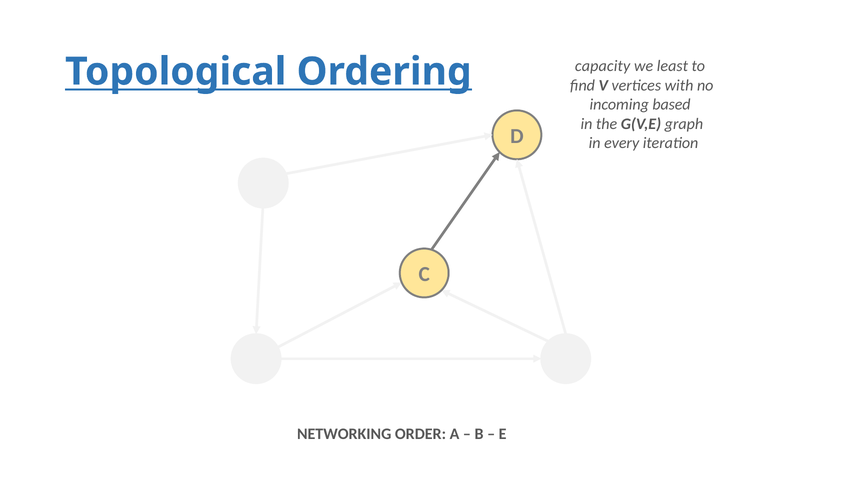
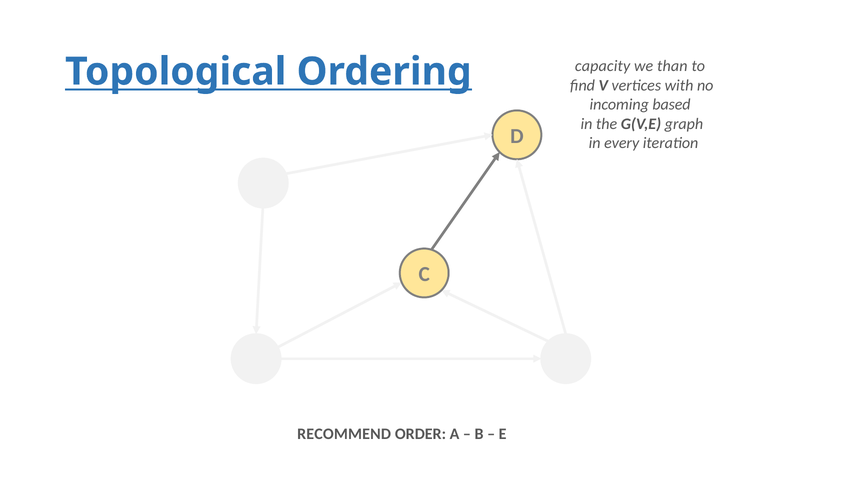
least: least -> than
NETWORKING: NETWORKING -> RECOMMEND
